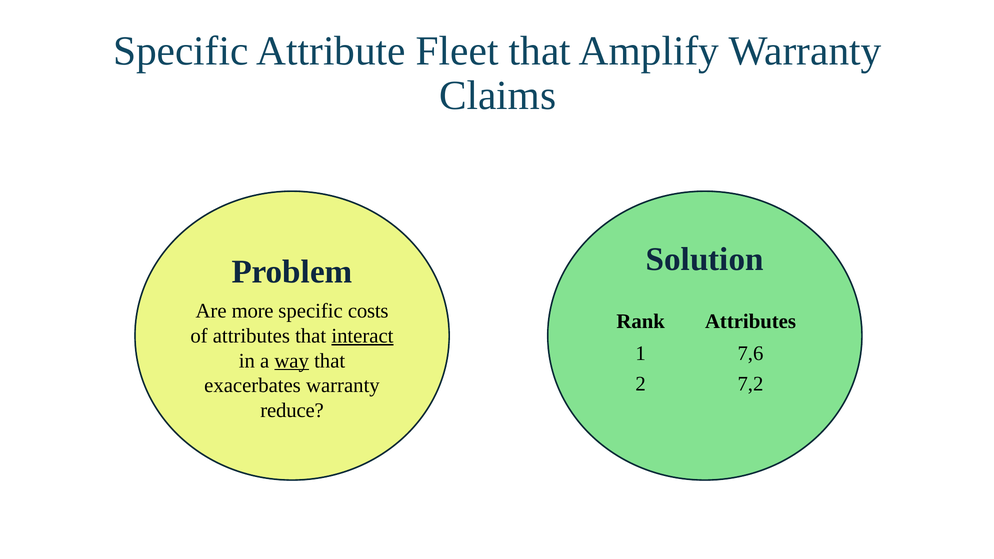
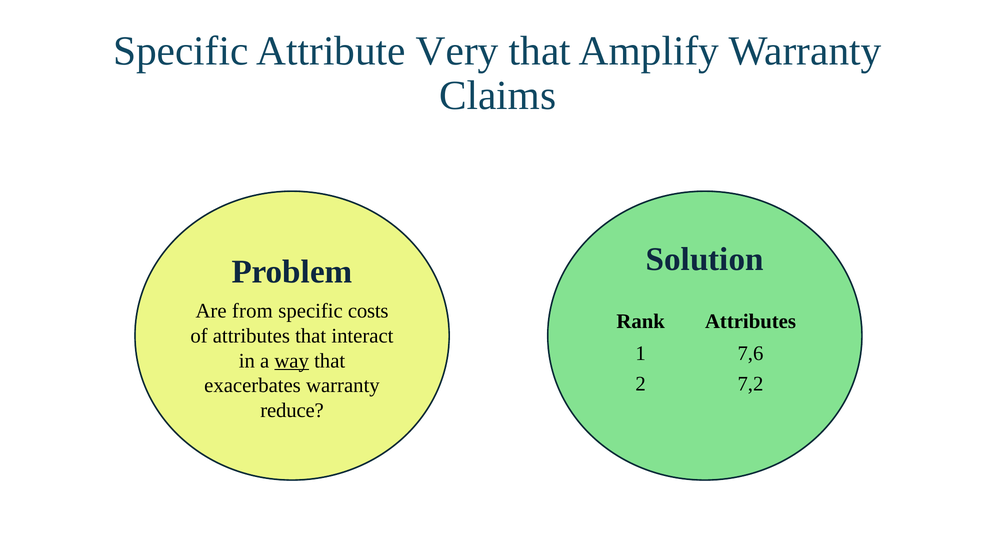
Fleet: Fleet -> Very
more: more -> from
interact underline: present -> none
